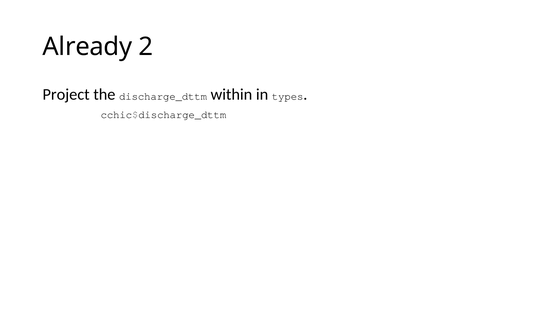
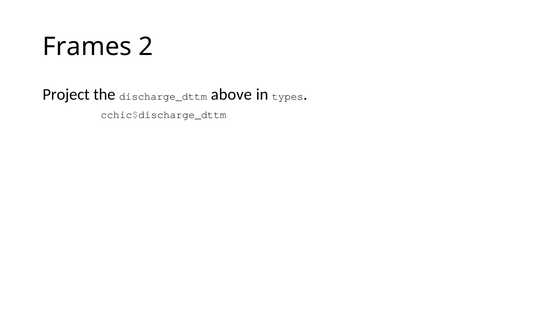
Already: Already -> Frames
within: within -> above
